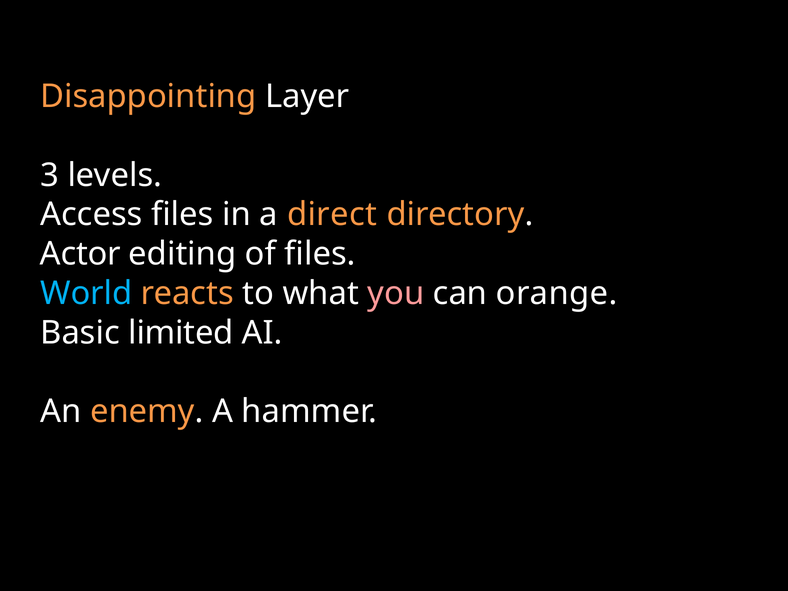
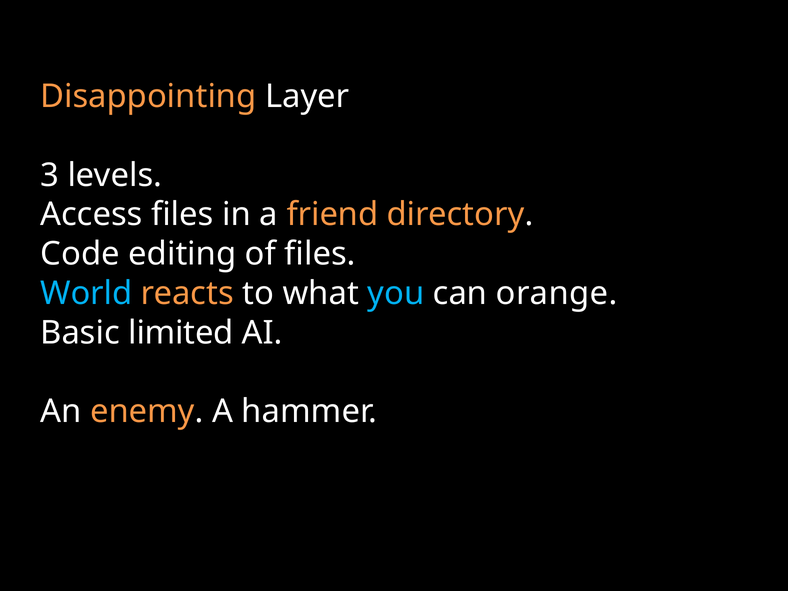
direct: direct -> friend
Actor: Actor -> Code
you colour: pink -> light blue
